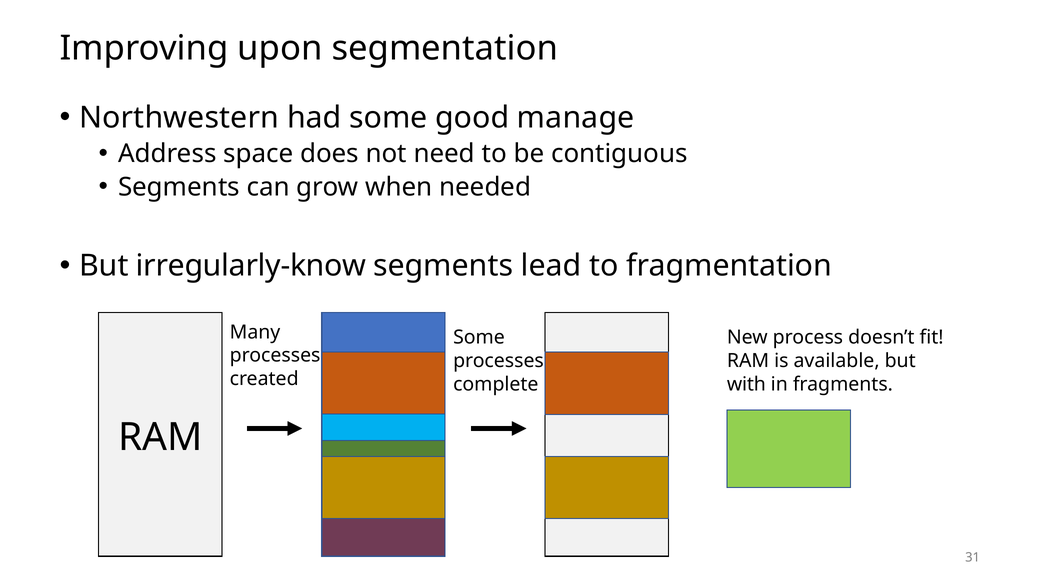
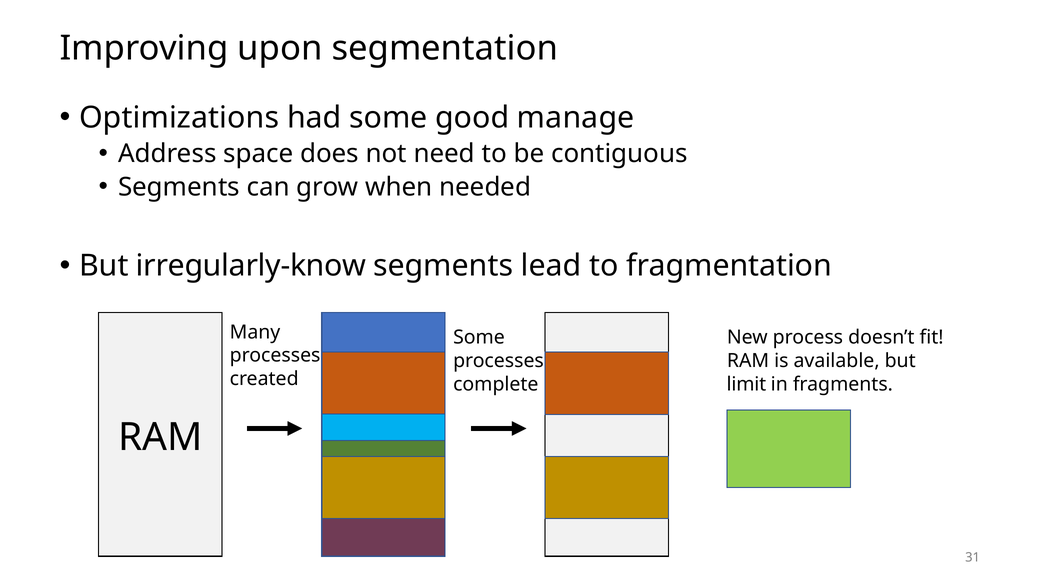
Northwestern: Northwestern -> Optimizations
with: with -> limit
